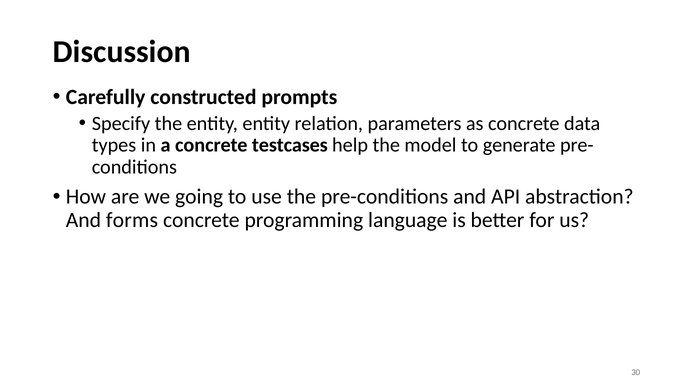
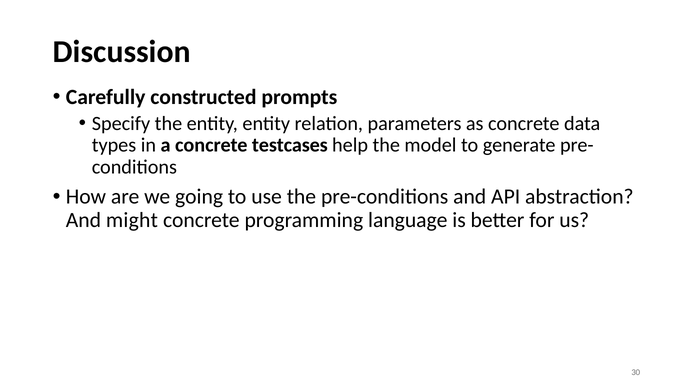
forms: forms -> might
